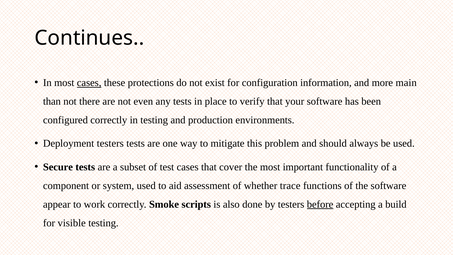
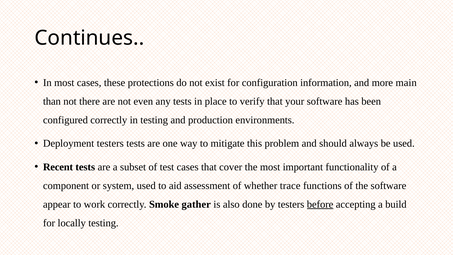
cases at (89, 83) underline: present -> none
Secure: Secure -> Recent
scripts: scripts -> gather
visible: visible -> locally
